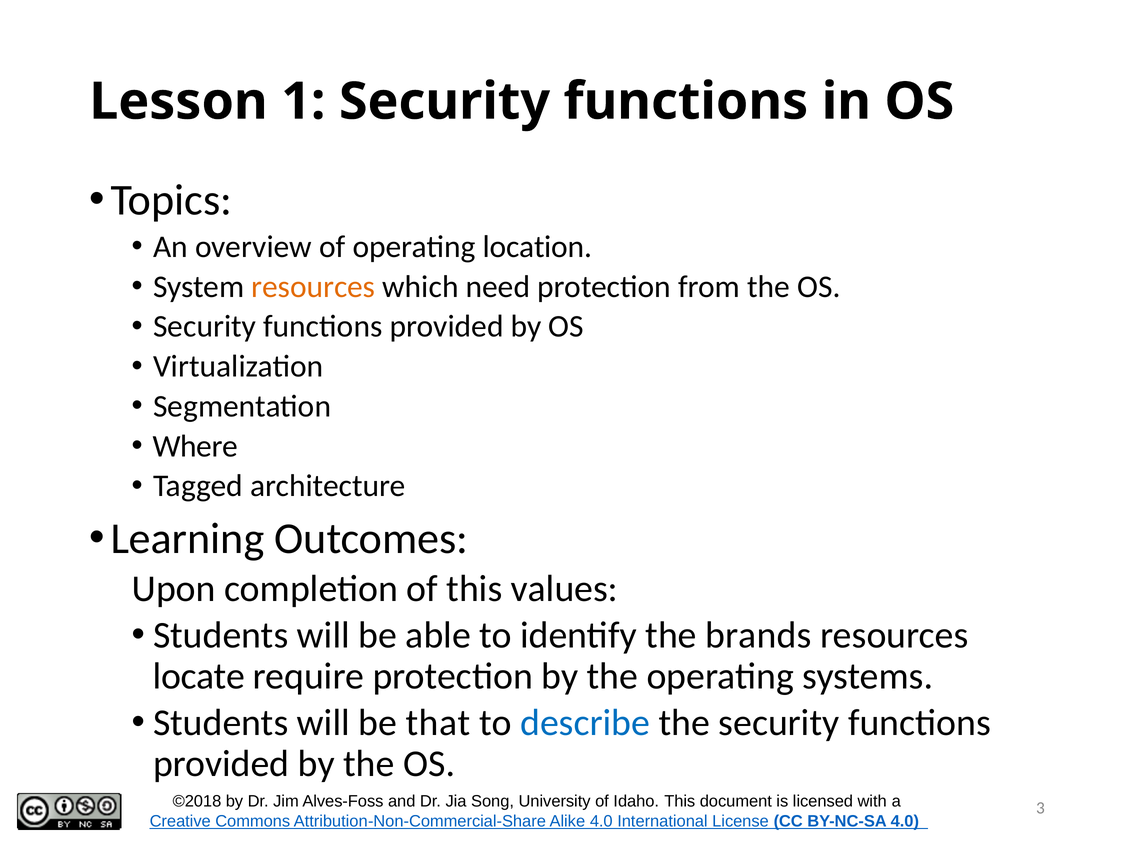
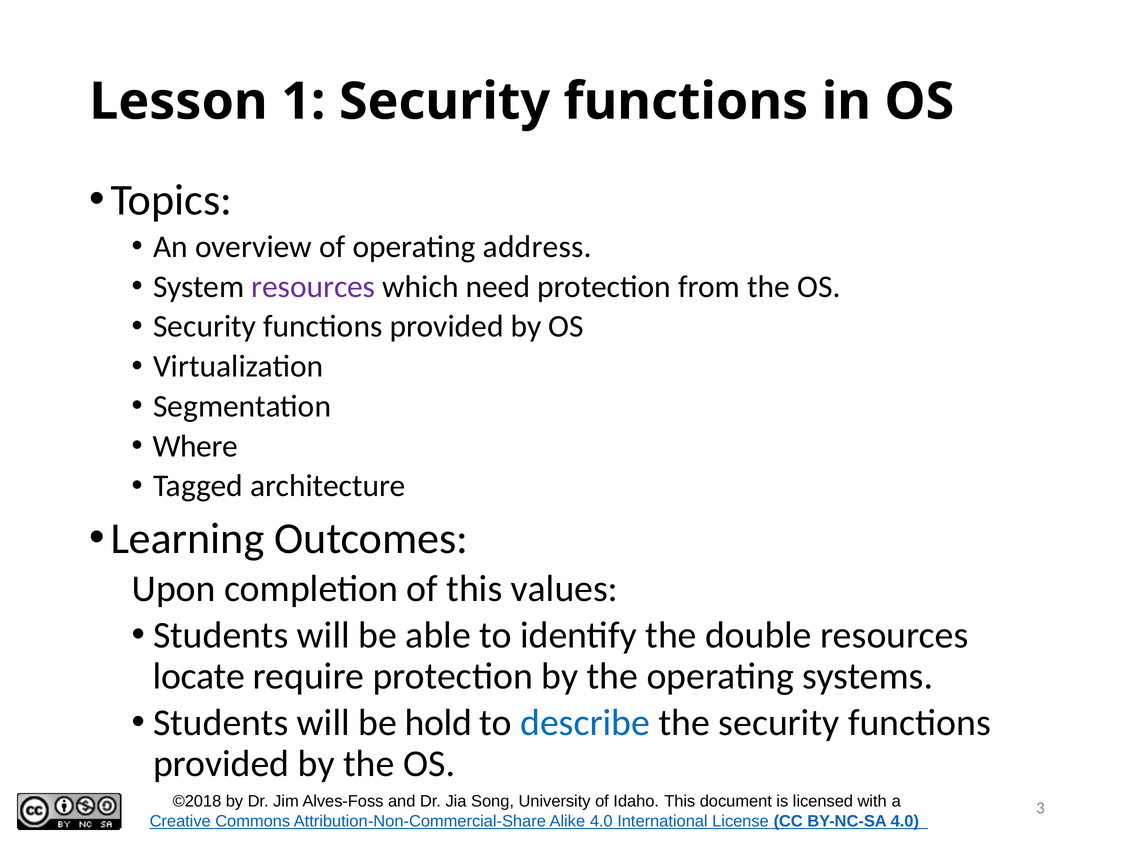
location: location -> address
resources at (313, 287) colour: orange -> purple
brands: brands -> double
that: that -> hold
